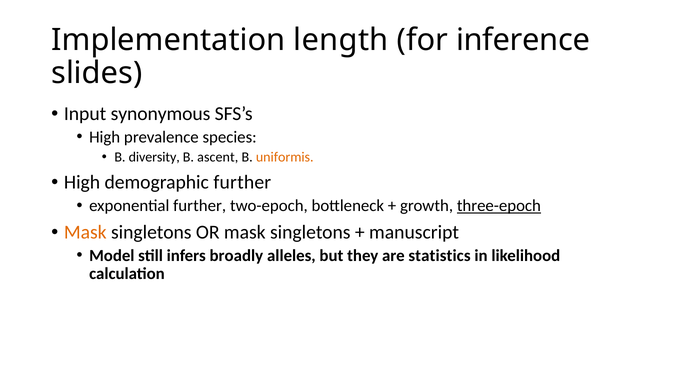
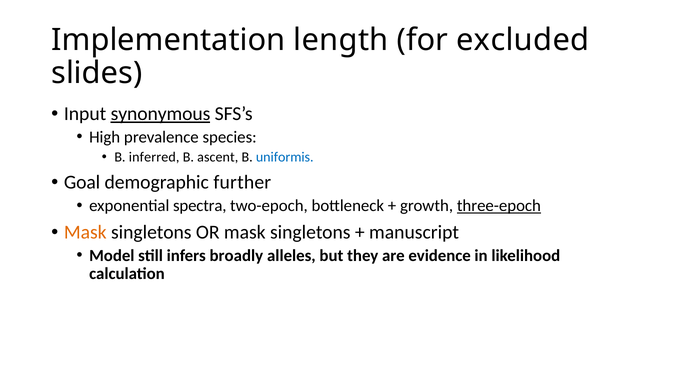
inference: inference -> excluded
synonymous underline: none -> present
diversity: diversity -> inferred
uniformis colour: orange -> blue
High at (82, 182): High -> Goal
exponential further: further -> spectra
statistics: statistics -> evidence
